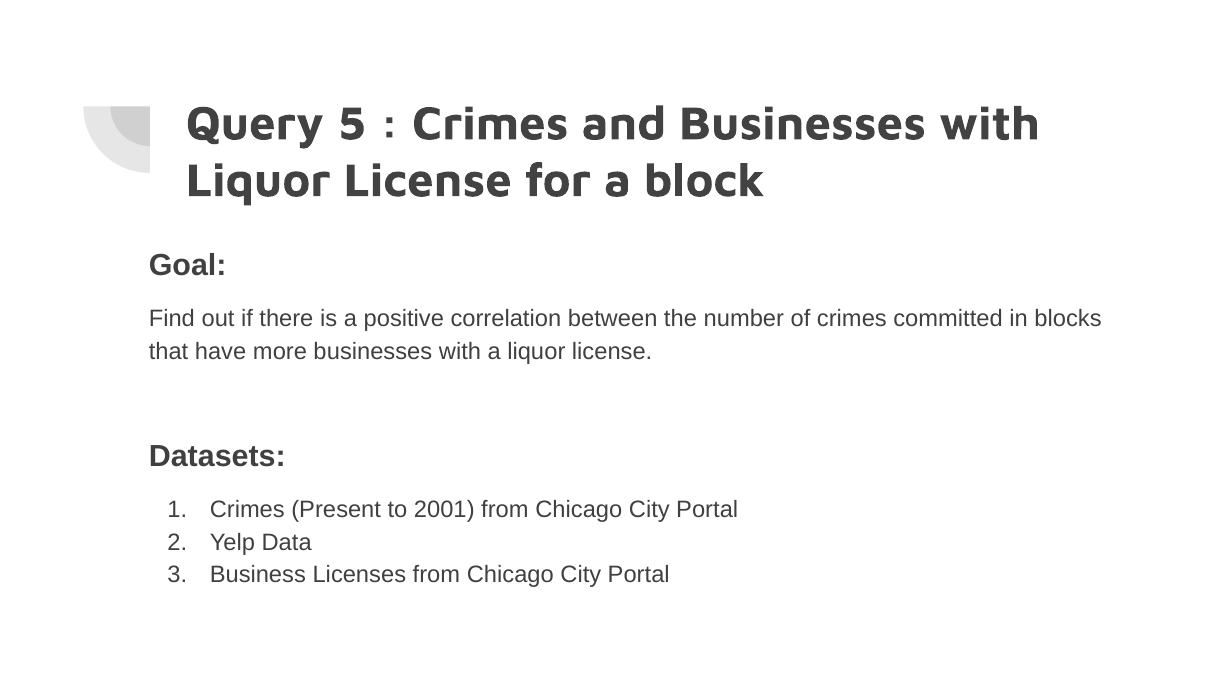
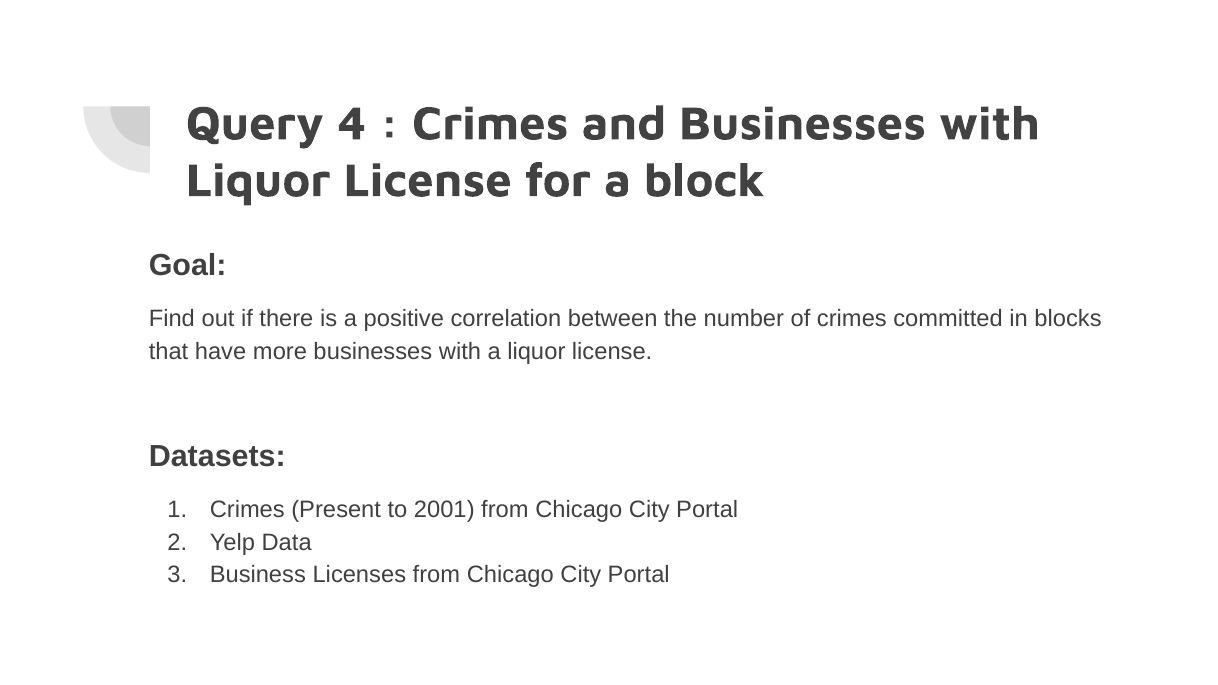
5: 5 -> 4
